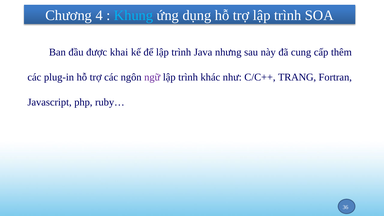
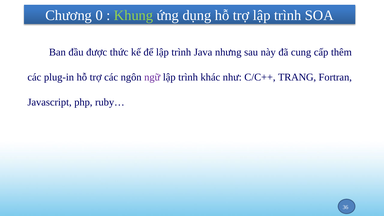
4: 4 -> 0
Khung colour: light blue -> light green
khai: khai -> thức
